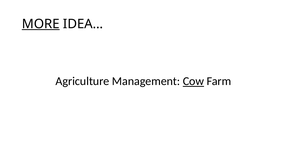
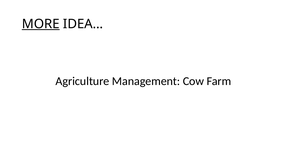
Cow underline: present -> none
